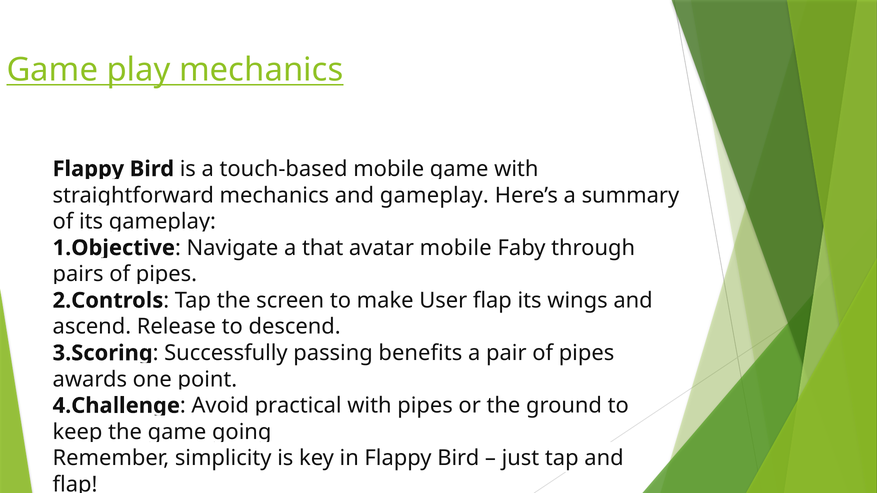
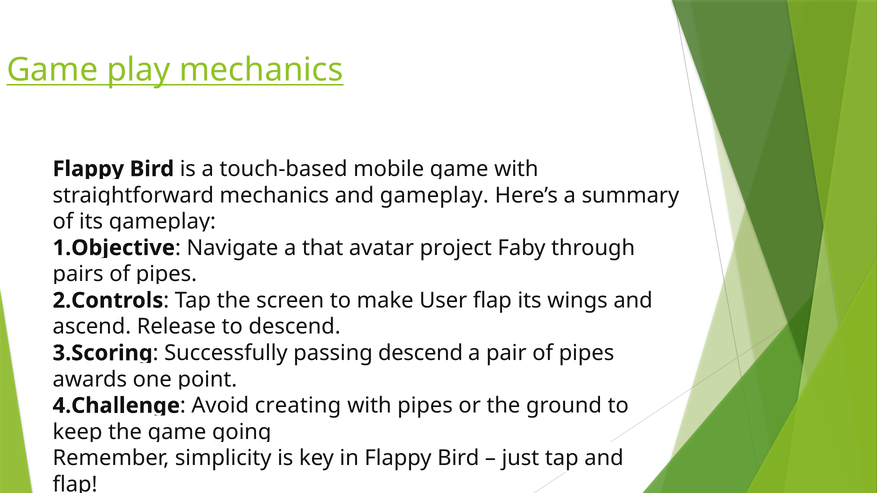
avatar mobile: mobile -> project
passing benefits: benefits -> descend
practical: practical -> creating
